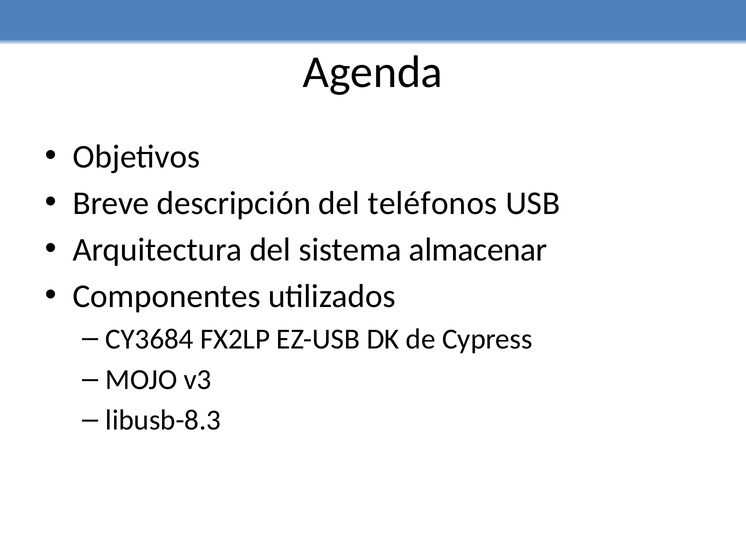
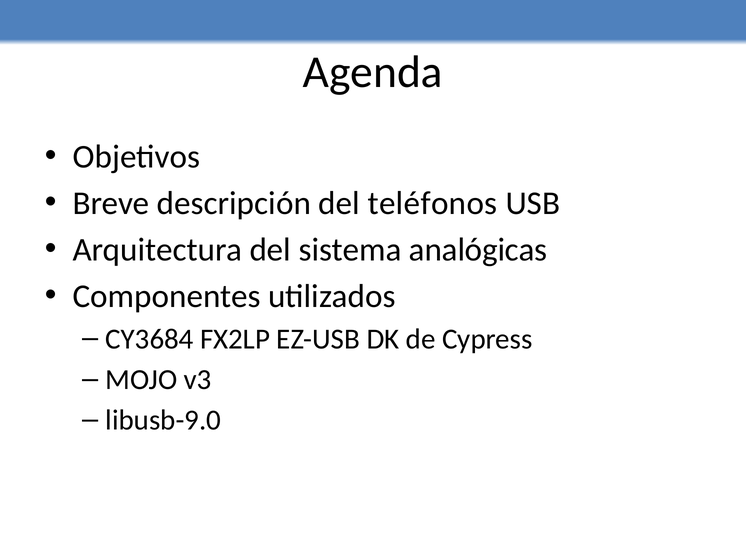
almacenar: almacenar -> analógicas
libusb-8.3: libusb-8.3 -> libusb-9.0
